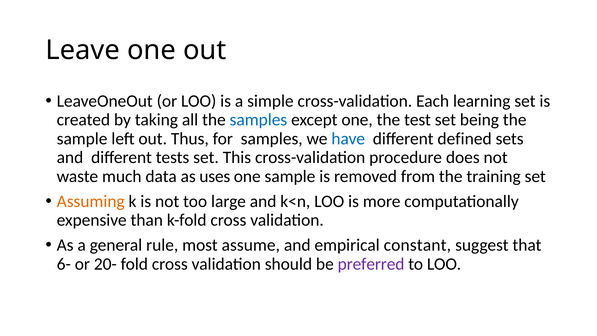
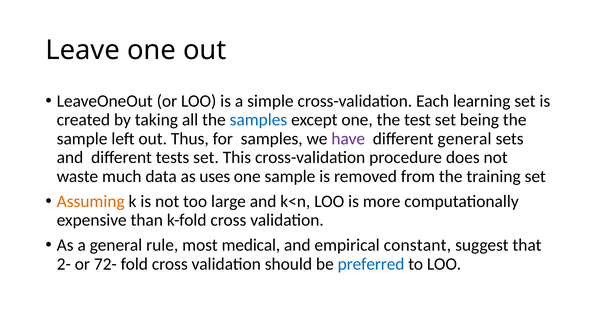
have colour: blue -> purple
different defined: defined -> general
assume: assume -> medical
6-: 6- -> 2-
20-: 20- -> 72-
preferred colour: purple -> blue
